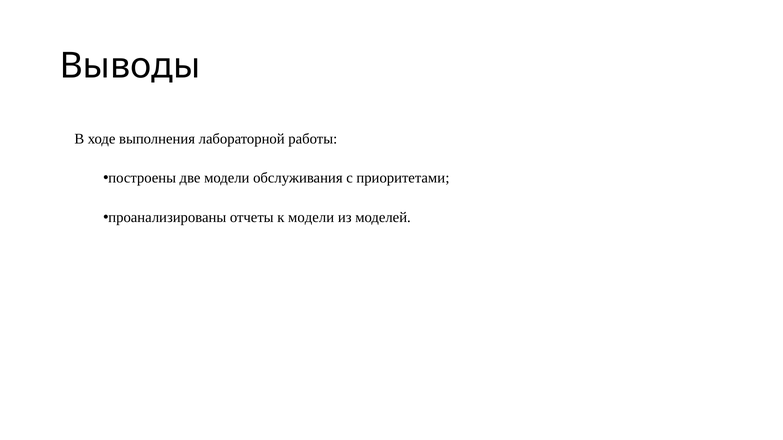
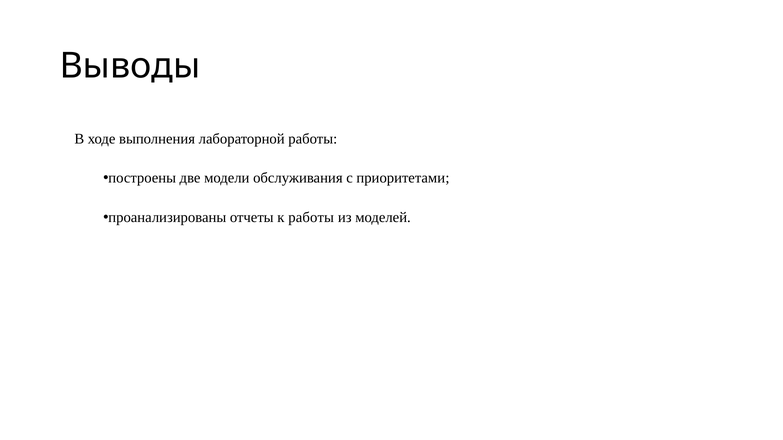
к модели: модели -> работы
